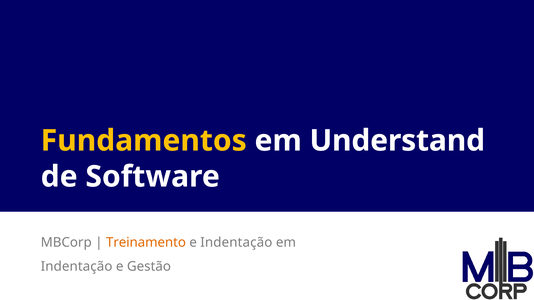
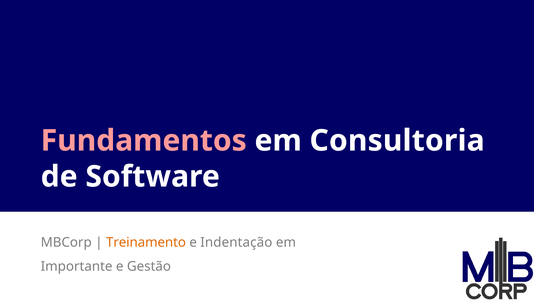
Fundamentos colour: yellow -> pink
Understand: Understand -> Consultoria
Indentação at (77, 267): Indentação -> Importante
